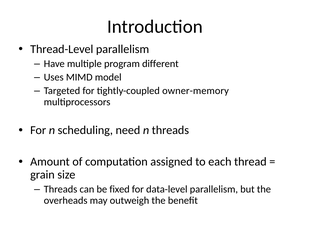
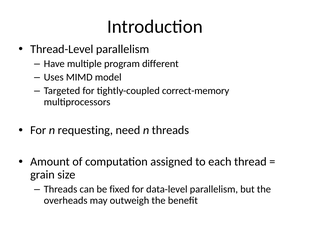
owner-memory: owner-memory -> correct-memory
scheduling: scheduling -> requesting
